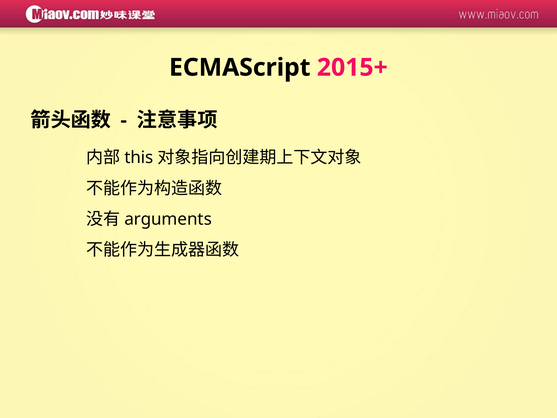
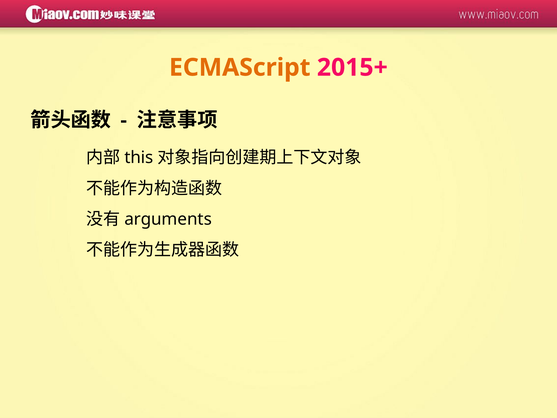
ECMAScript colour: black -> orange
